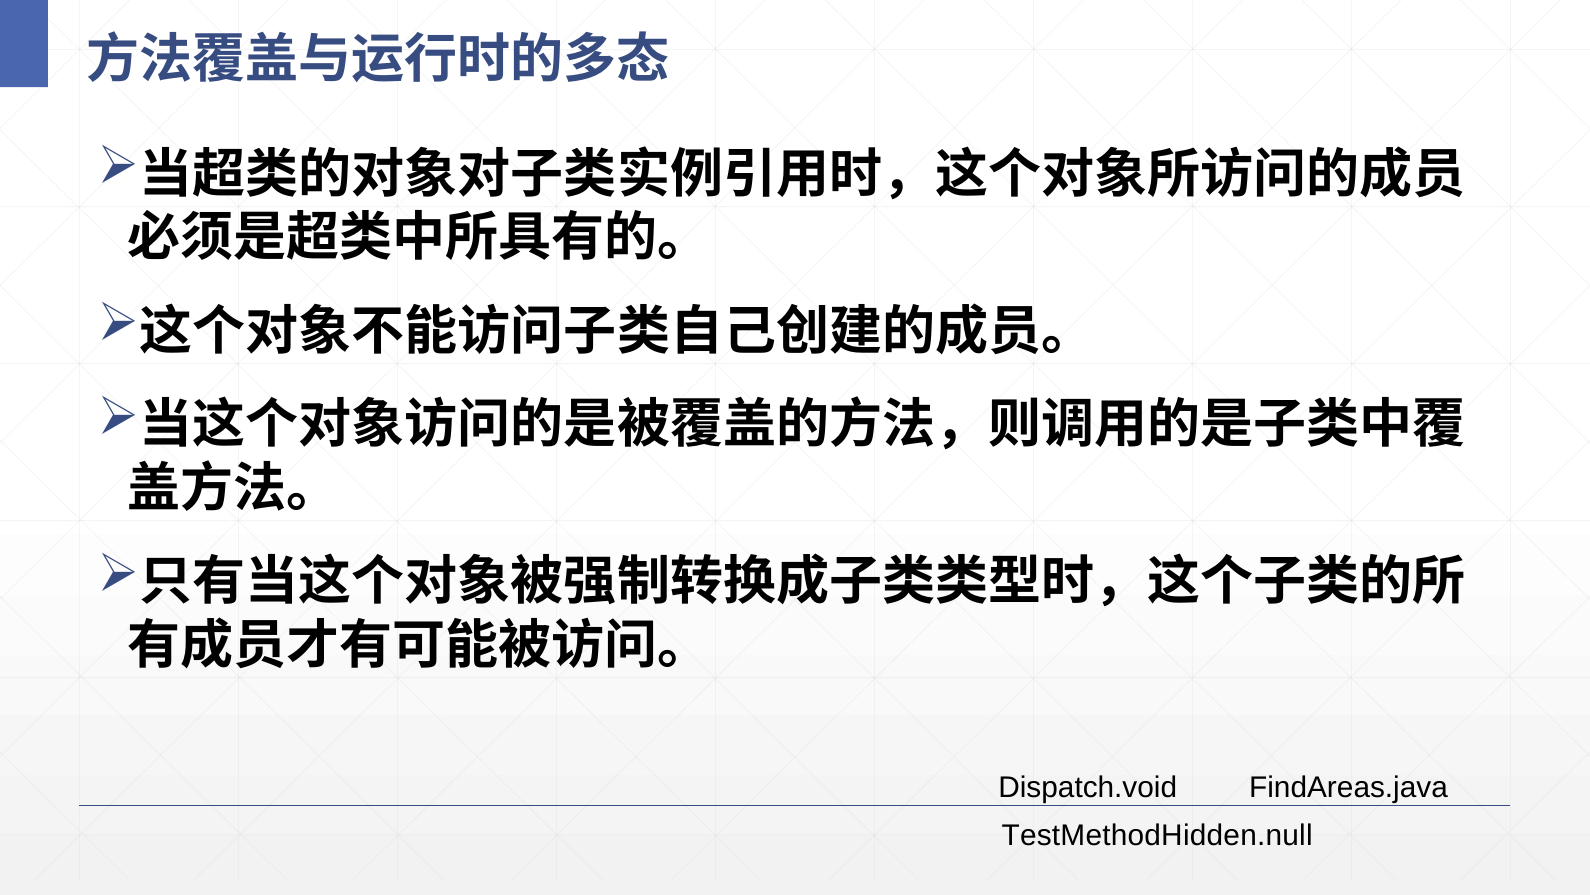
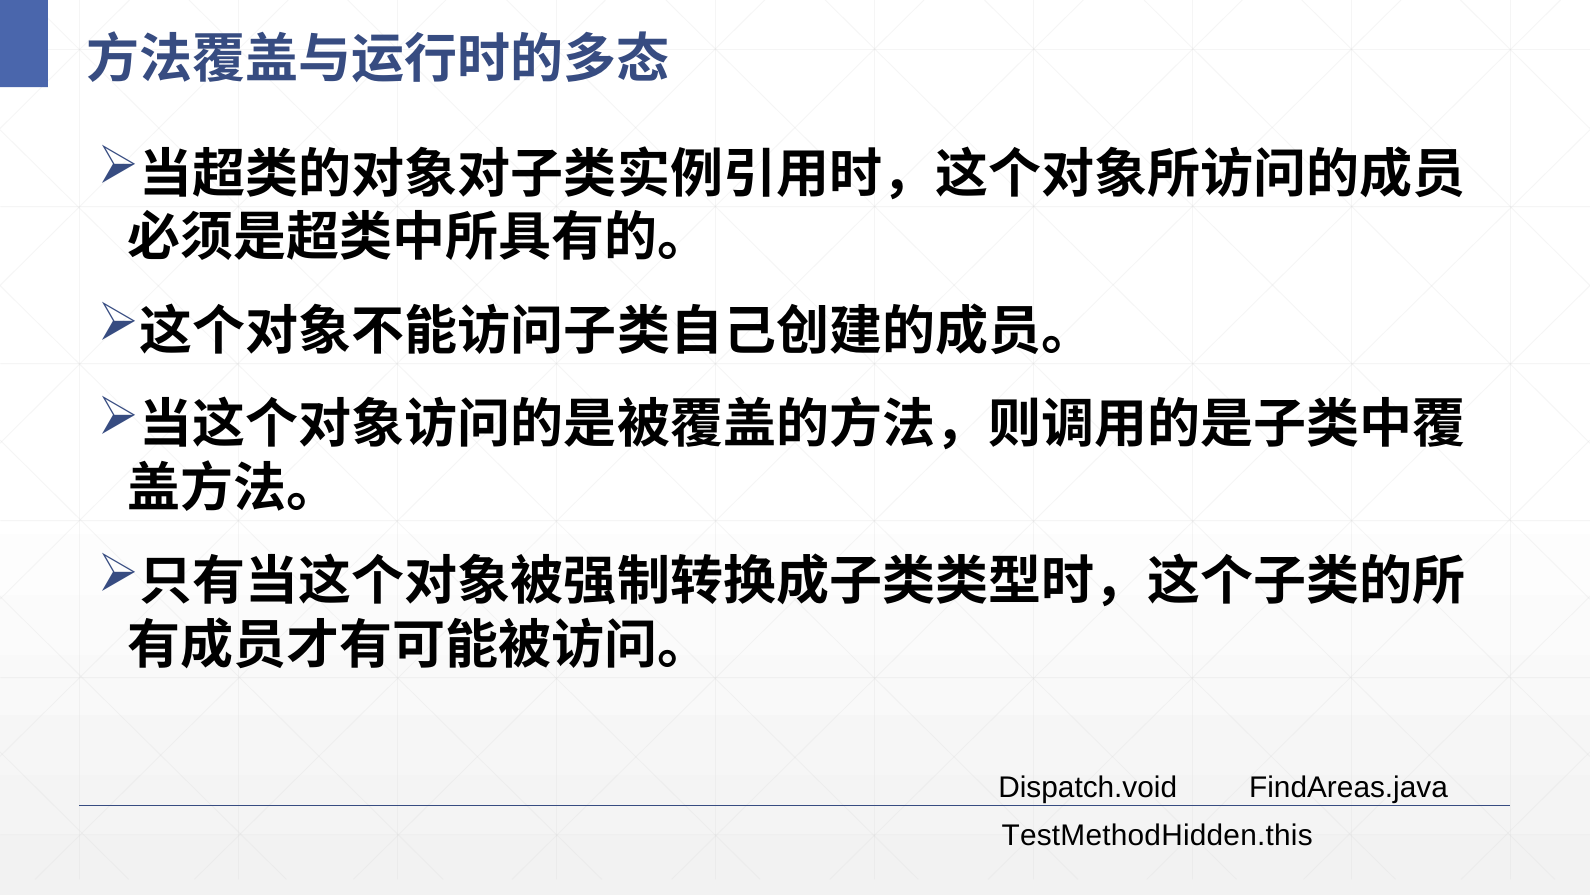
TestMethodHidden.null: TestMethodHidden.null -> TestMethodHidden.this
